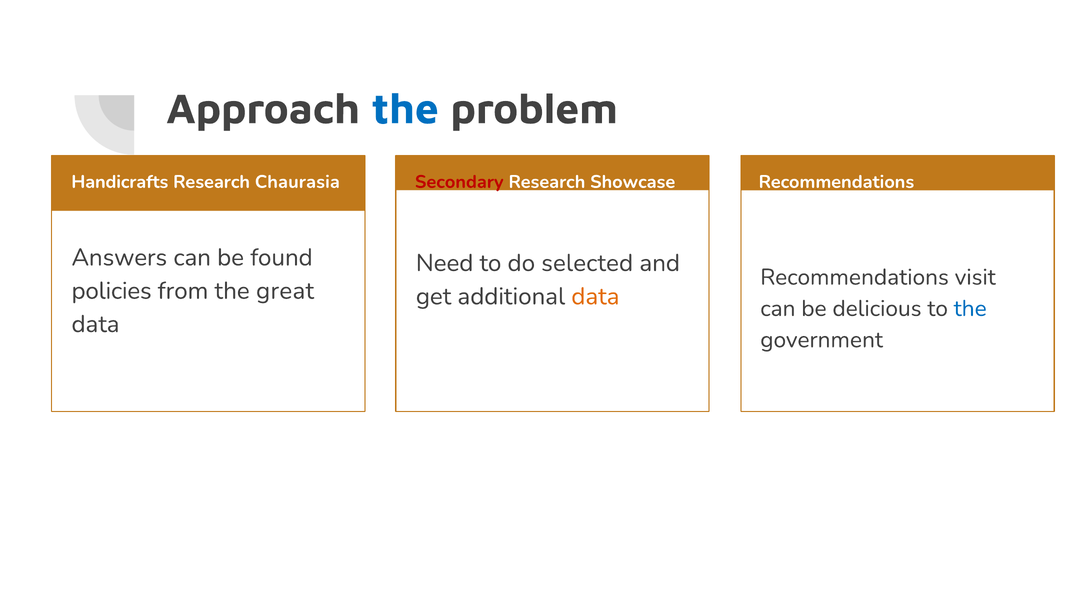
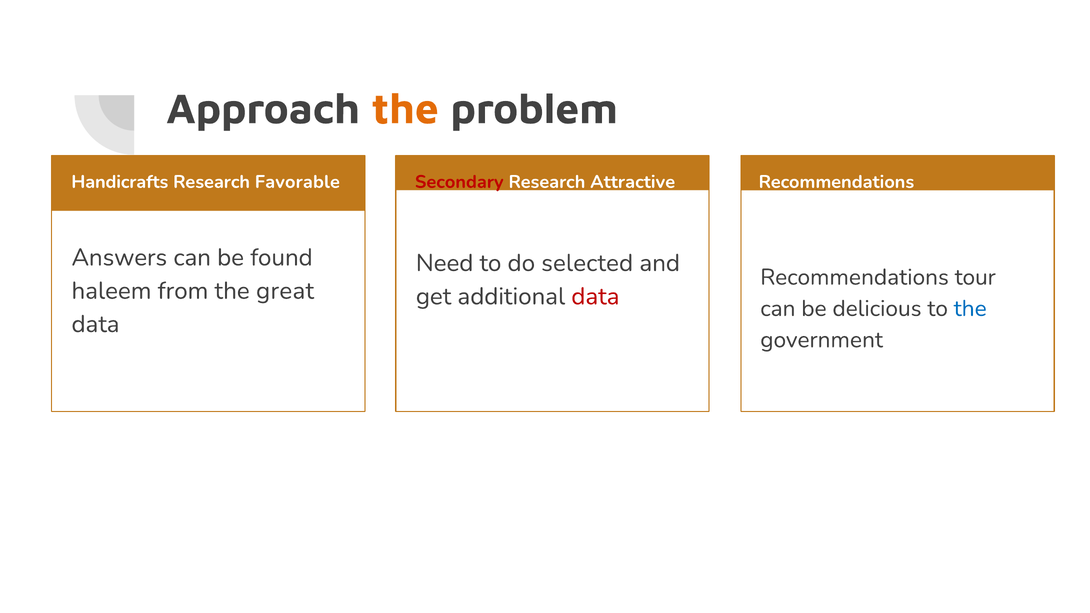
the at (405, 109) colour: blue -> orange
Chaurasia: Chaurasia -> Favorable
Showcase: Showcase -> Attractive
visit: visit -> tour
policies: policies -> haleem
data at (595, 296) colour: orange -> red
